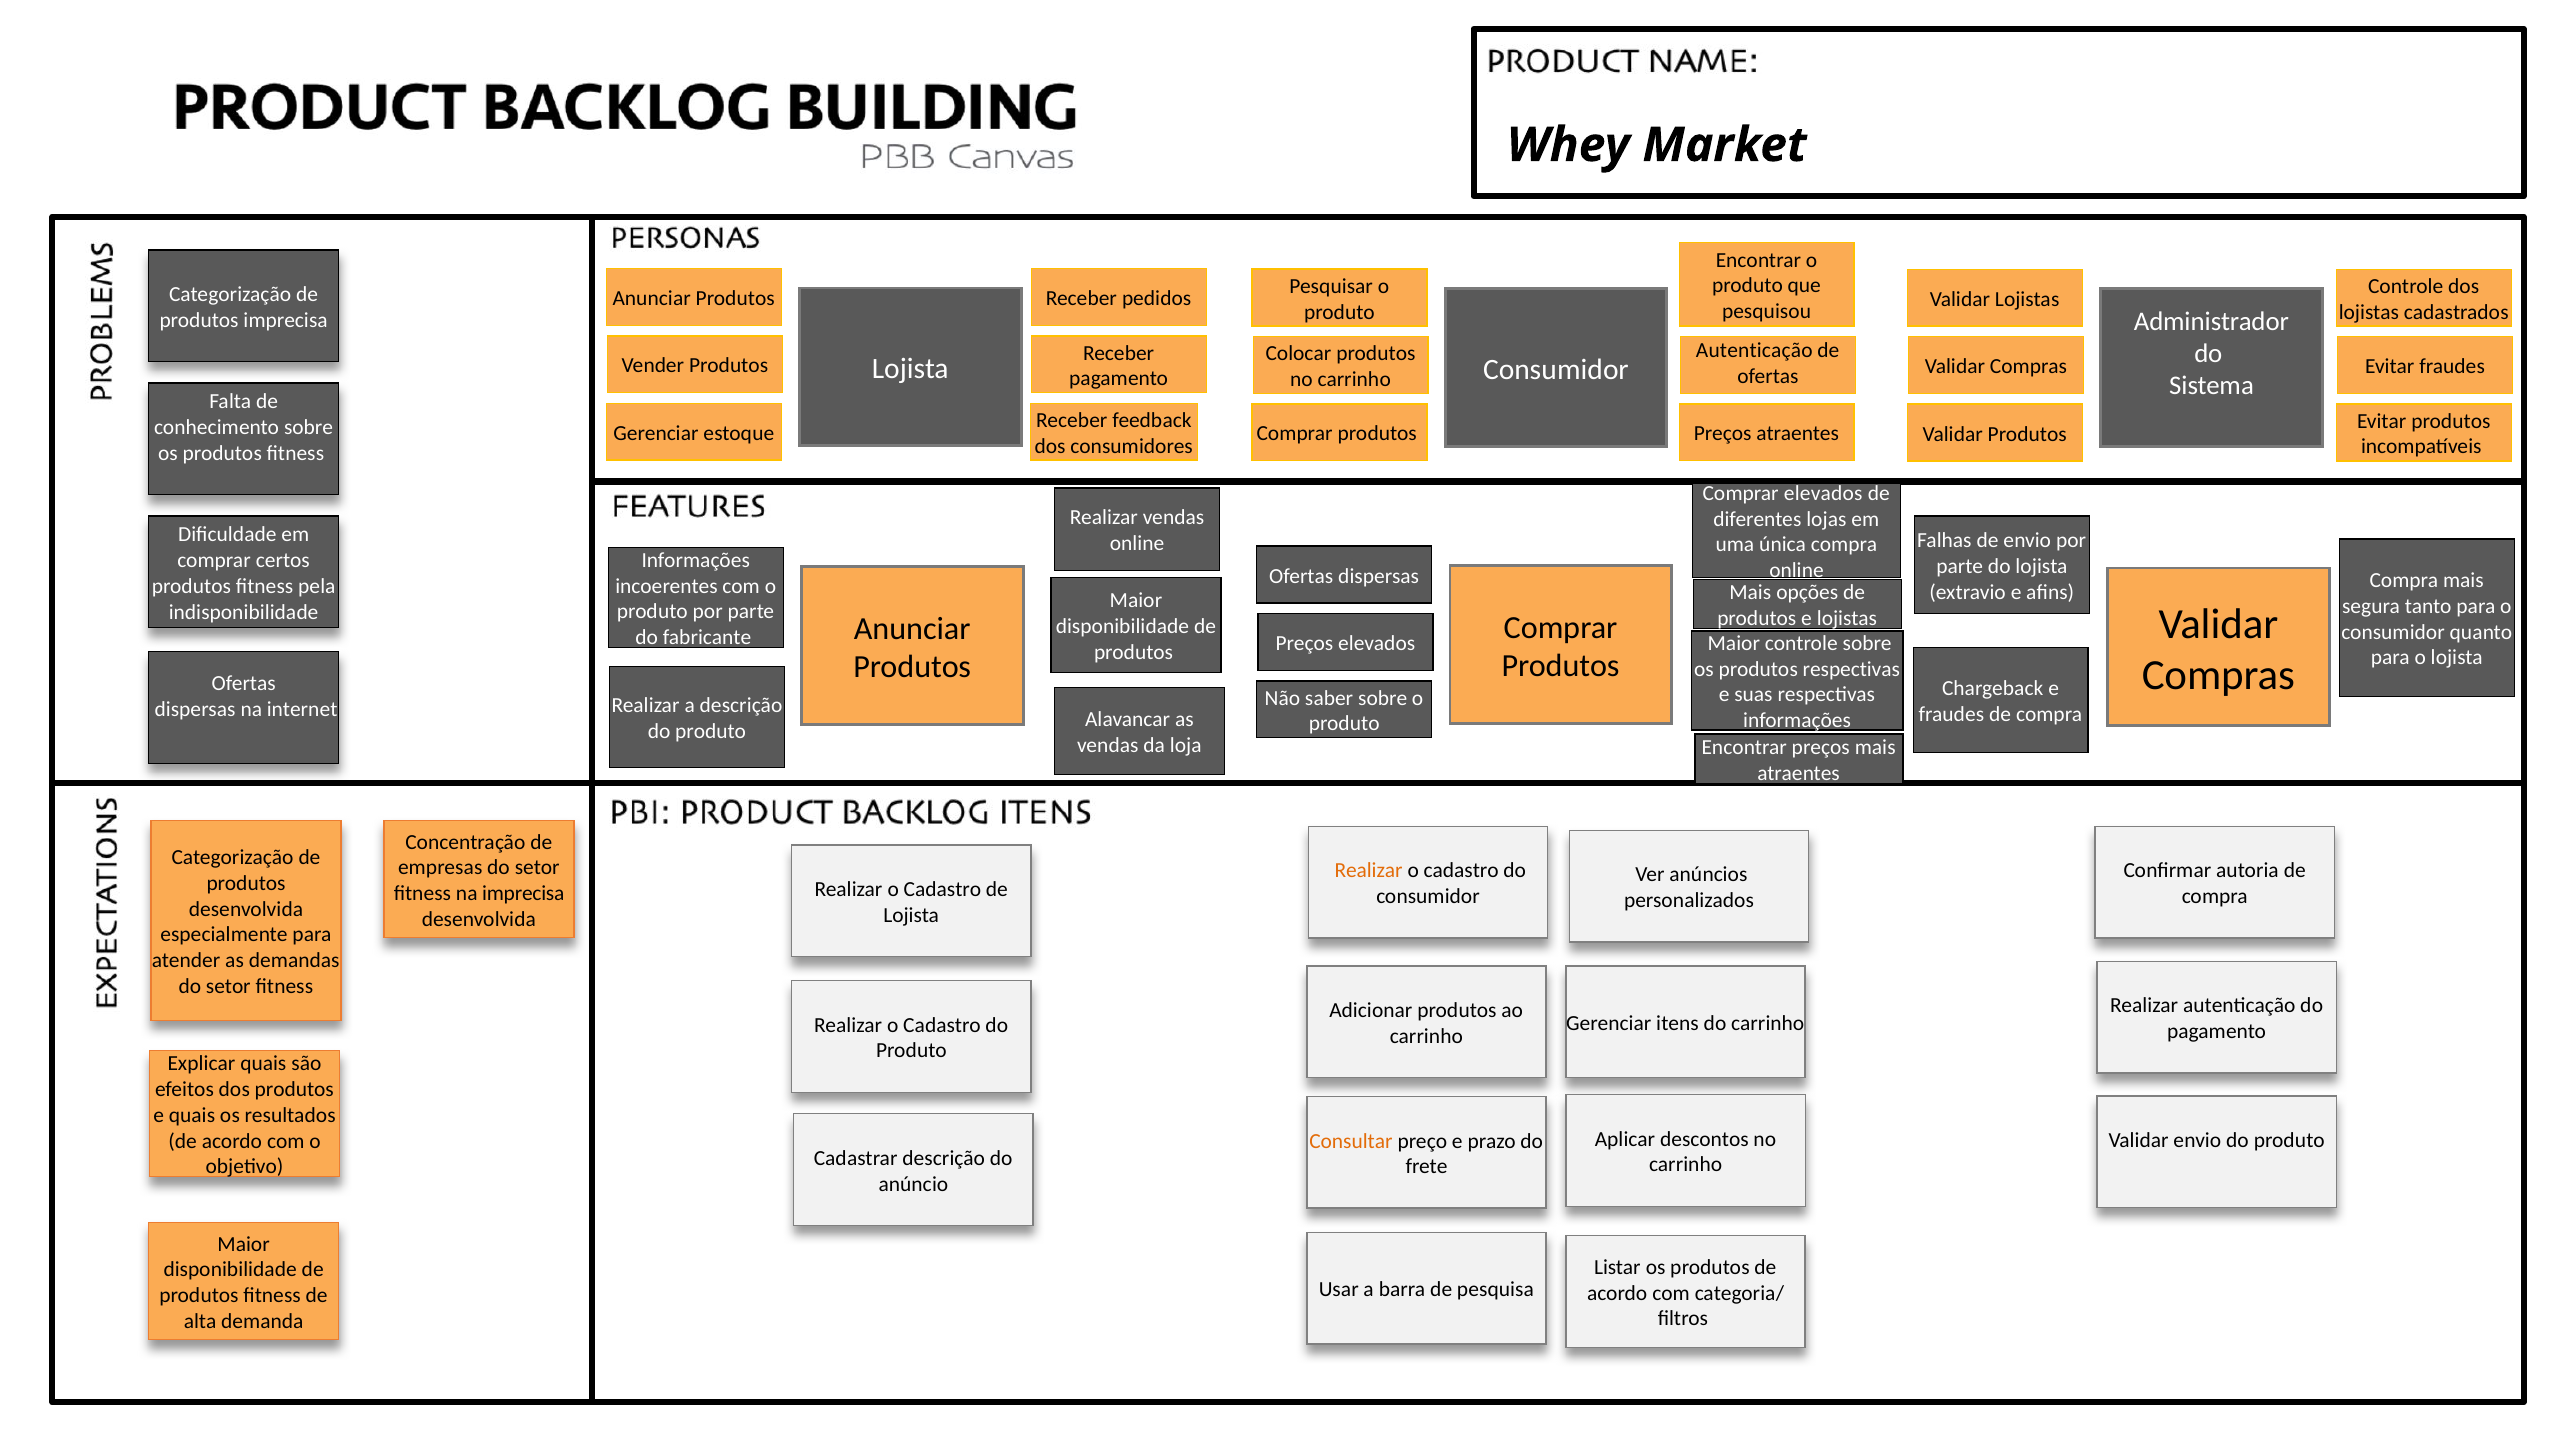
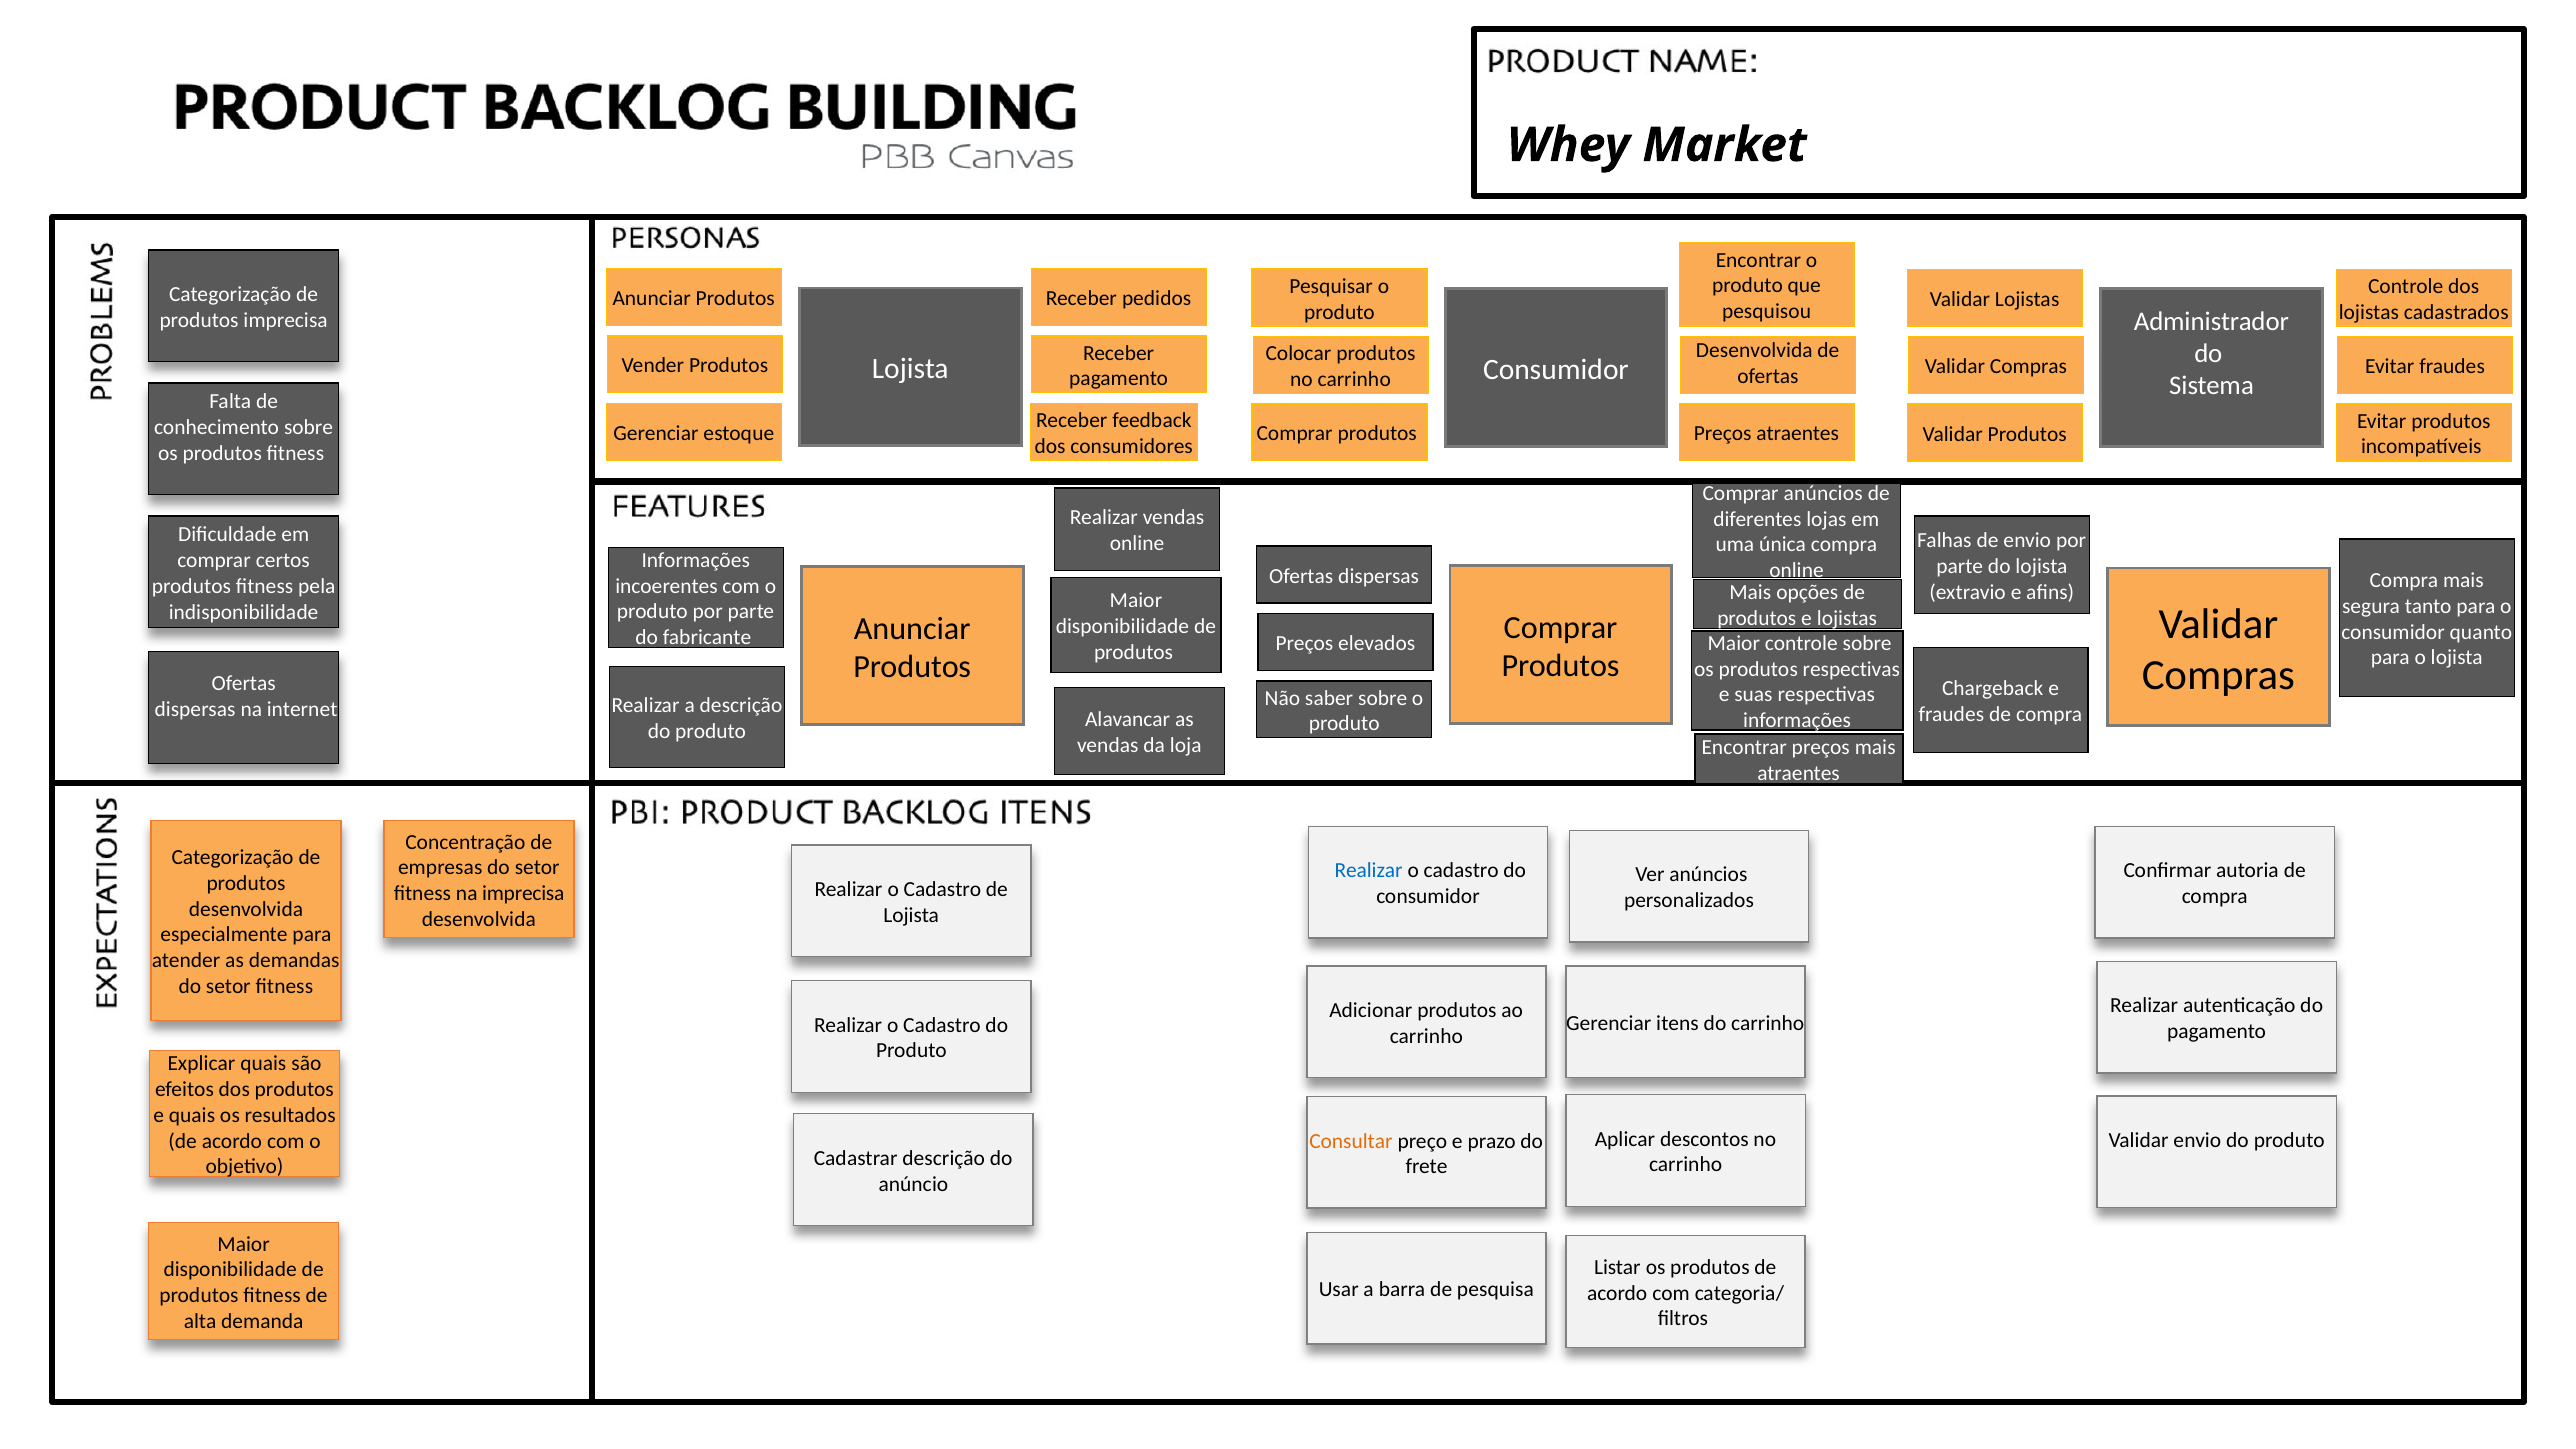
Autenticação at (1754, 350): Autenticação -> Desenvolvida
Comprar elevados: elevados -> anúncios
Realizar at (1369, 871) colour: orange -> blue
